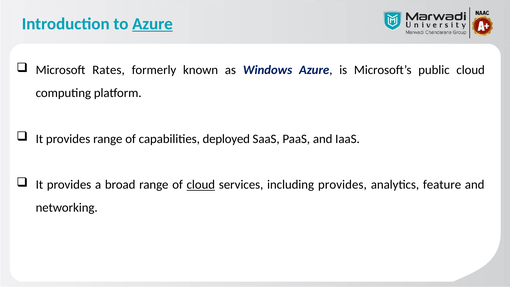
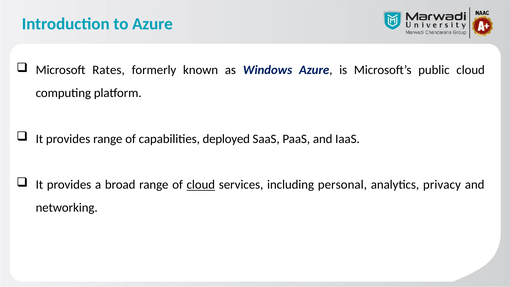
Azure at (152, 24) underline: present -> none
including provides: provides -> personal
feature: feature -> privacy
